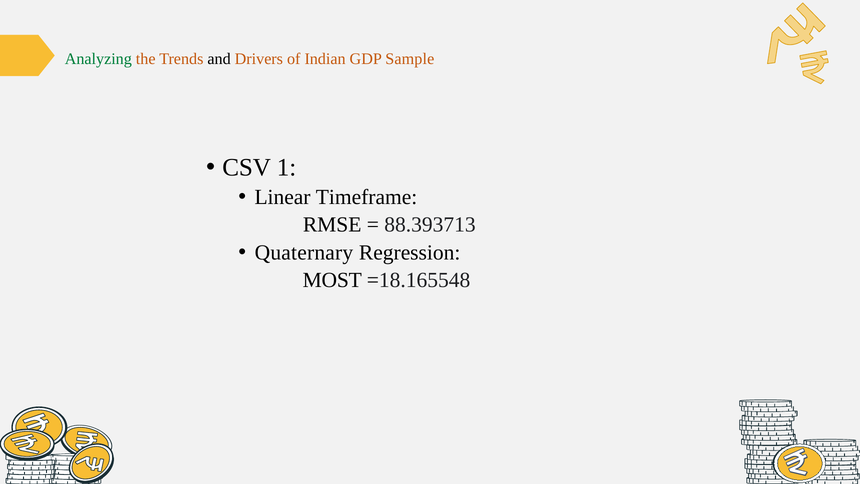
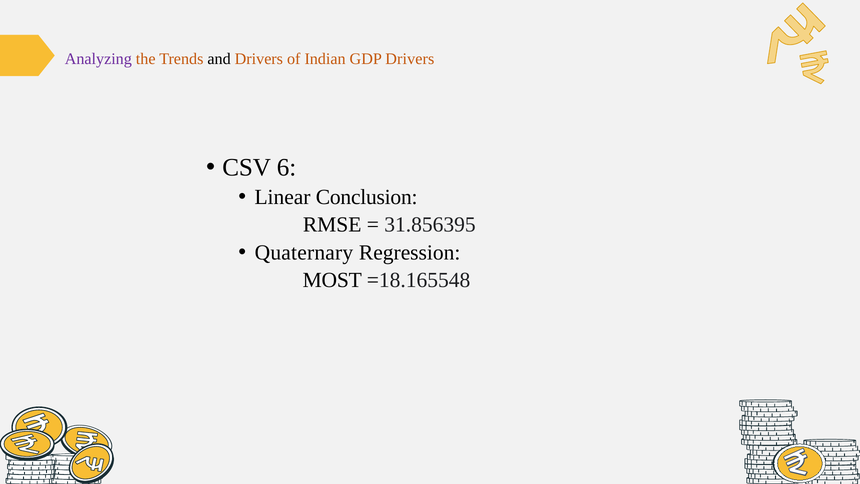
Analyzing colour: green -> purple
GDP Sample: Sample -> Drivers
1: 1 -> 6
Timeframe: Timeframe -> Conclusion
88.393713: 88.393713 -> 31.856395
